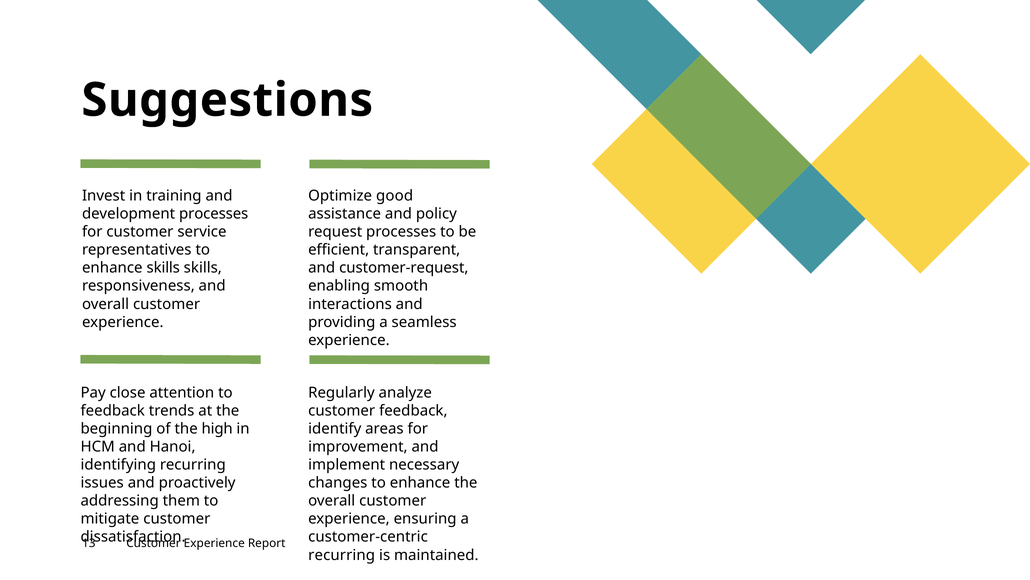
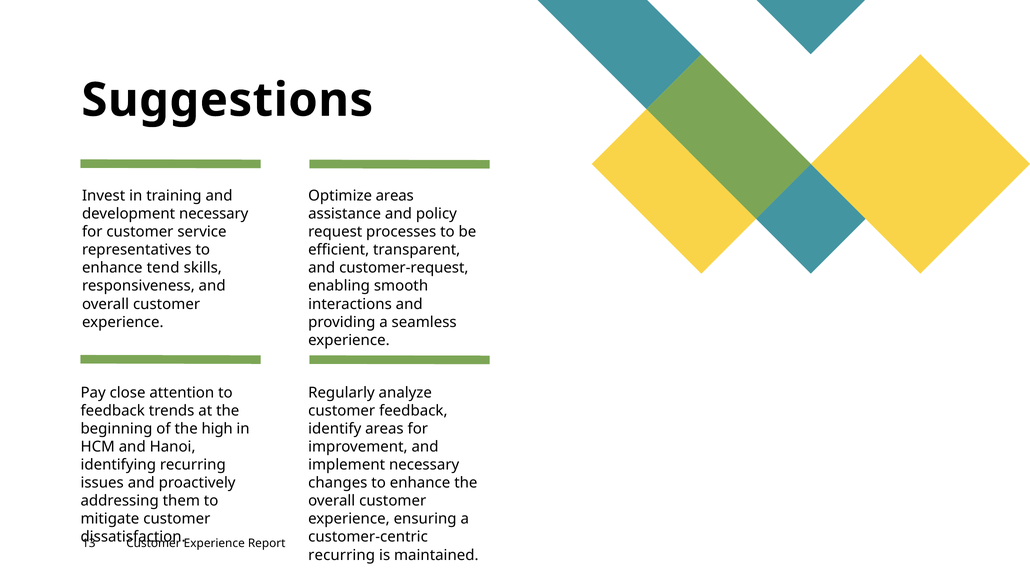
Optimize good: good -> areas
development processes: processes -> necessary
enhance skills: skills -> tend
